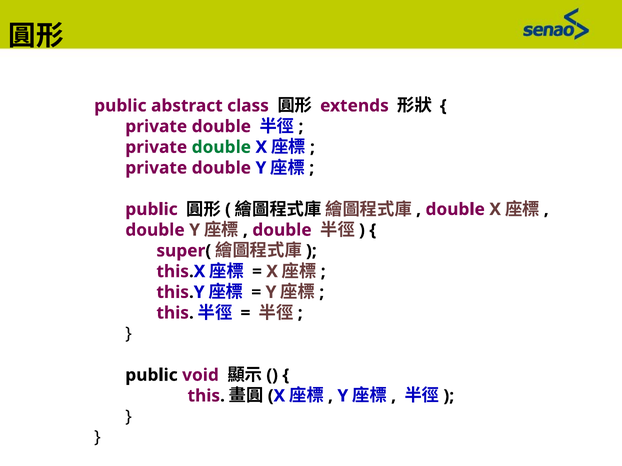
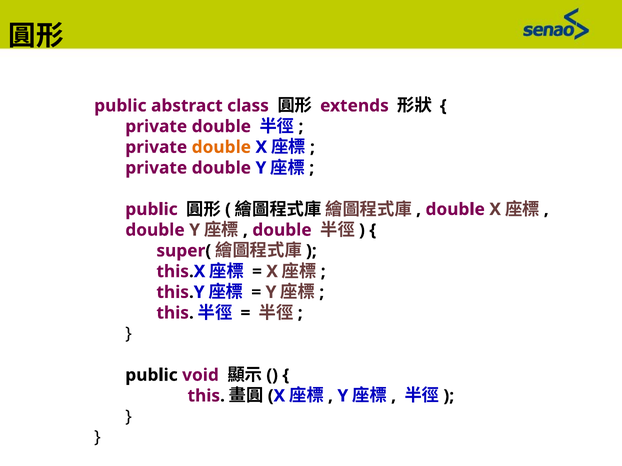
double at (221, 147) colour: green -> orange
